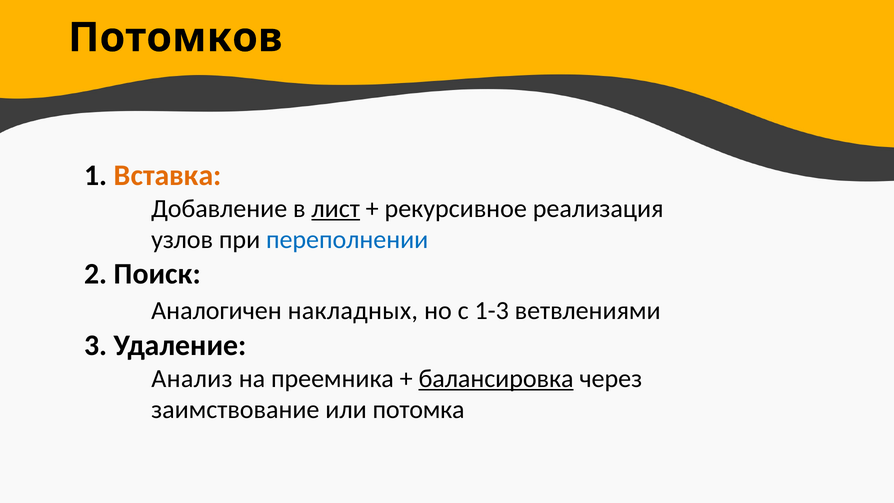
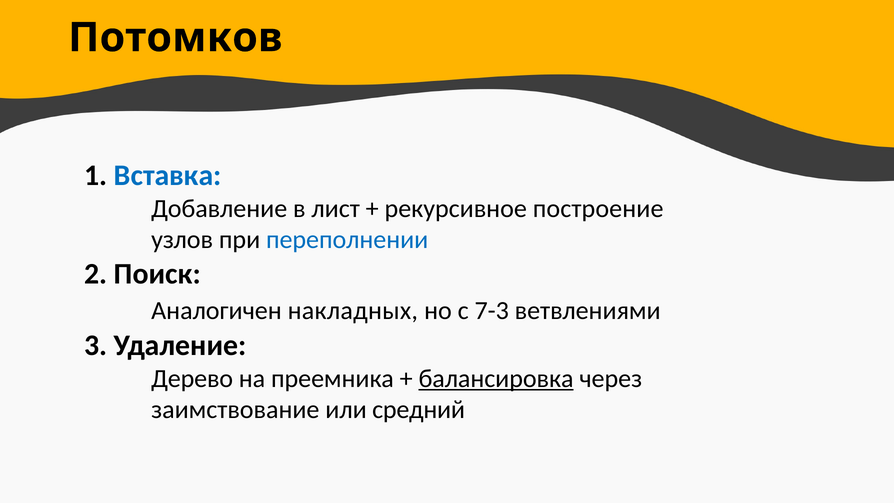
Вставка colour: orange -> blue
лист underline: present -> none
реализация: реализация -> построение
1-3: 1-3 -> 7-3
Анализ: Анализ -> Дерево
потомка: потомка -> средний
